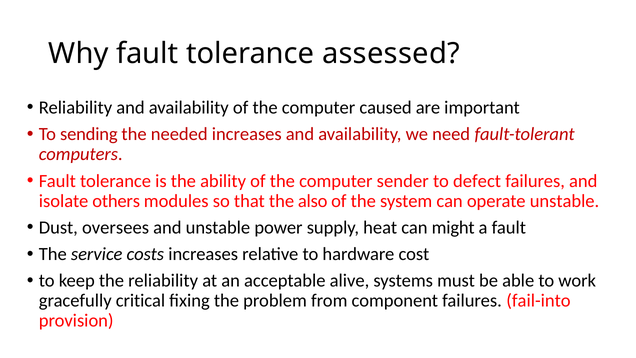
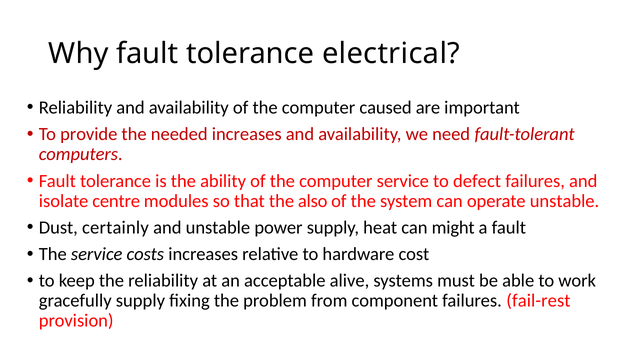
assessed: assessed -> electrical
sending: sending -> provide
computer sender: sender -> service
others: others -> centre
oversees: oversees -> certainly
gracefully critical: critical -> supply
fail-into: fail-into -> fail-rest
